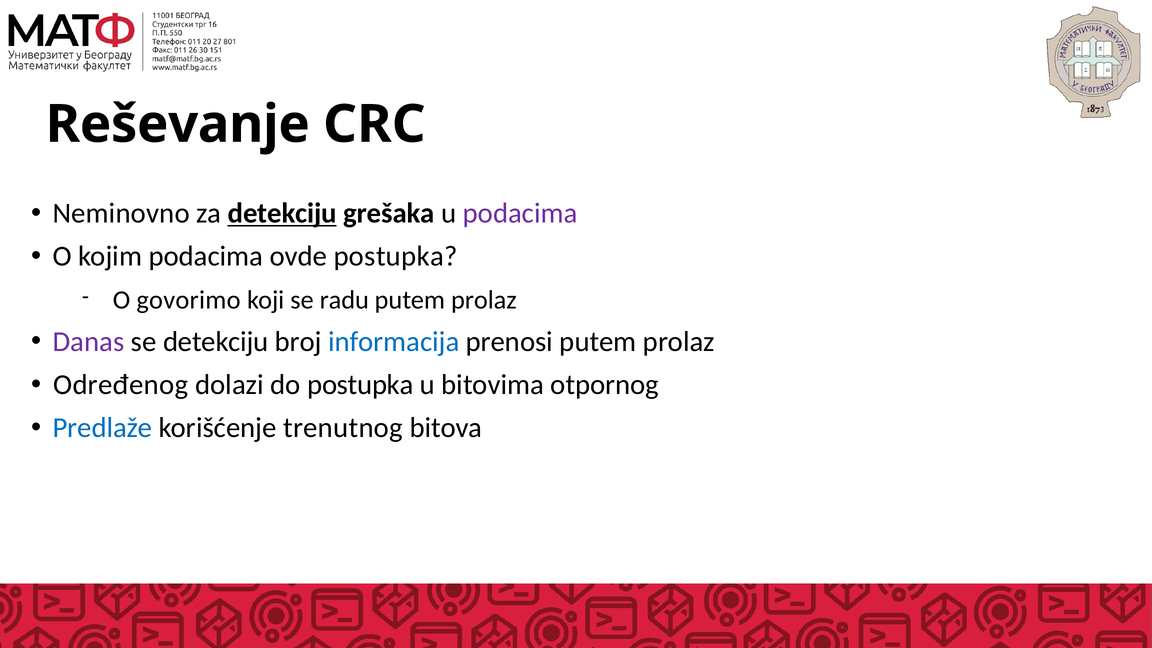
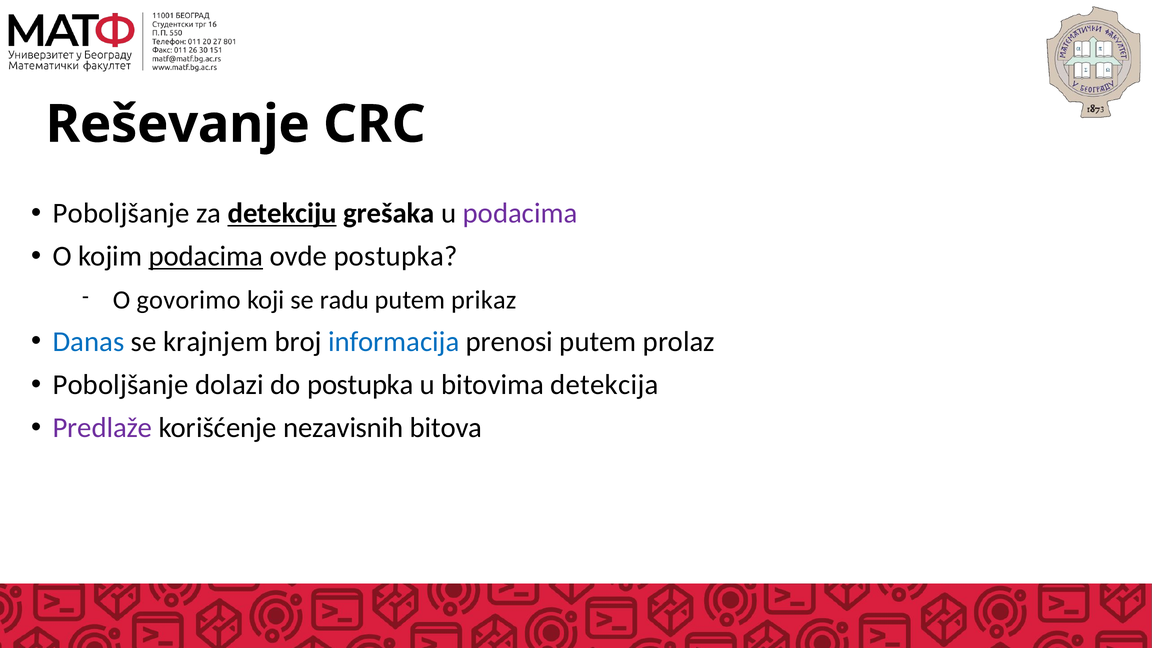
Neminovno at (121, 213): Neminovno -> Poboljšanje
podacima at (206, 256) underline: none -> present
prolaz at (484, 300): prolaz -> prikaz
Danas colour: purple -> blue
se detekciju: detekciju -> krajnjem
Određenog at (121, 385): Određenog -> Poboljšanje
otpornog: otpornog -> detekcija
Predlaže colour: blue -> purple
trenutnog: trenutnog -> nezavisnih
